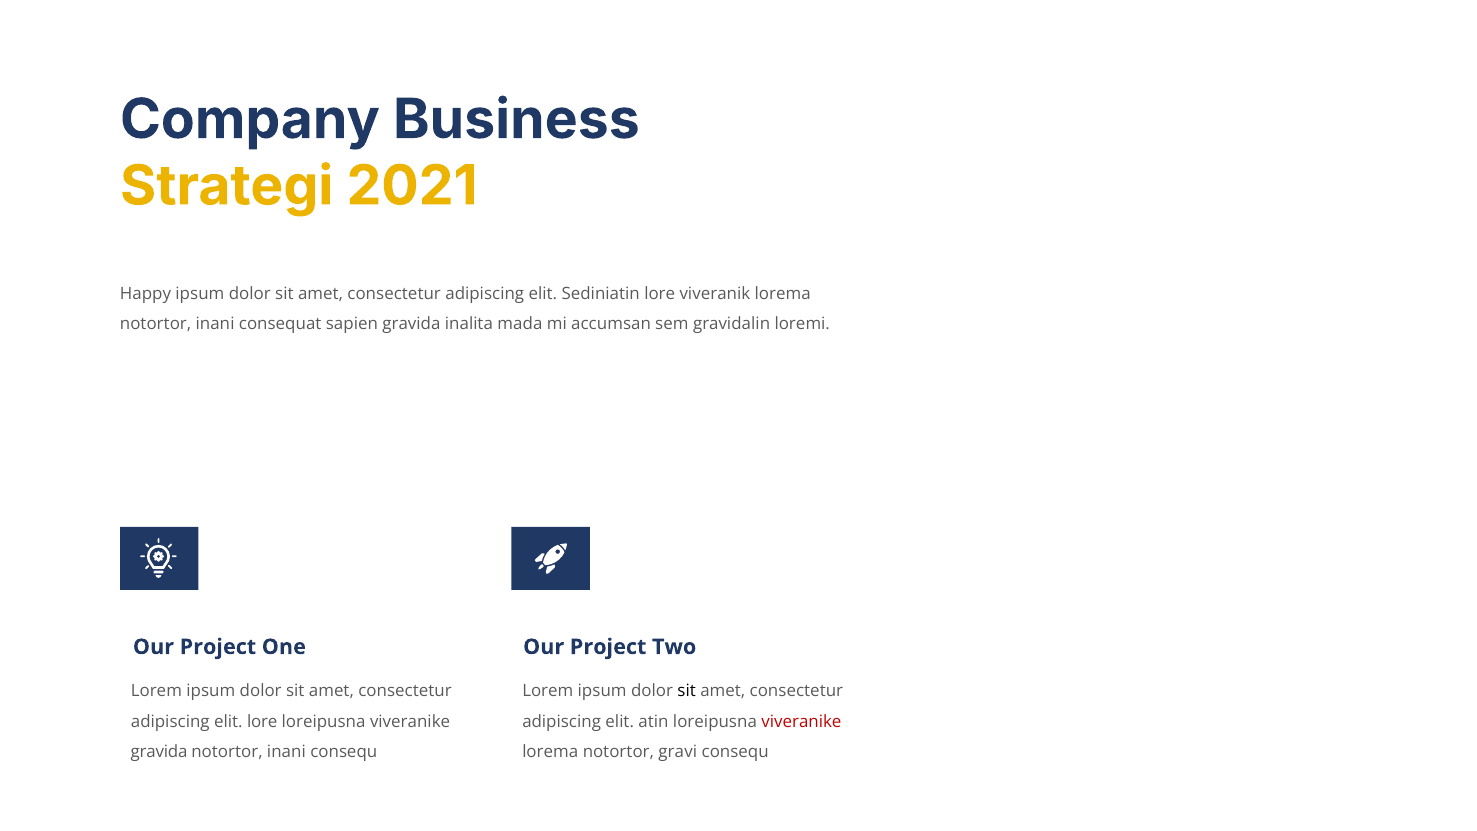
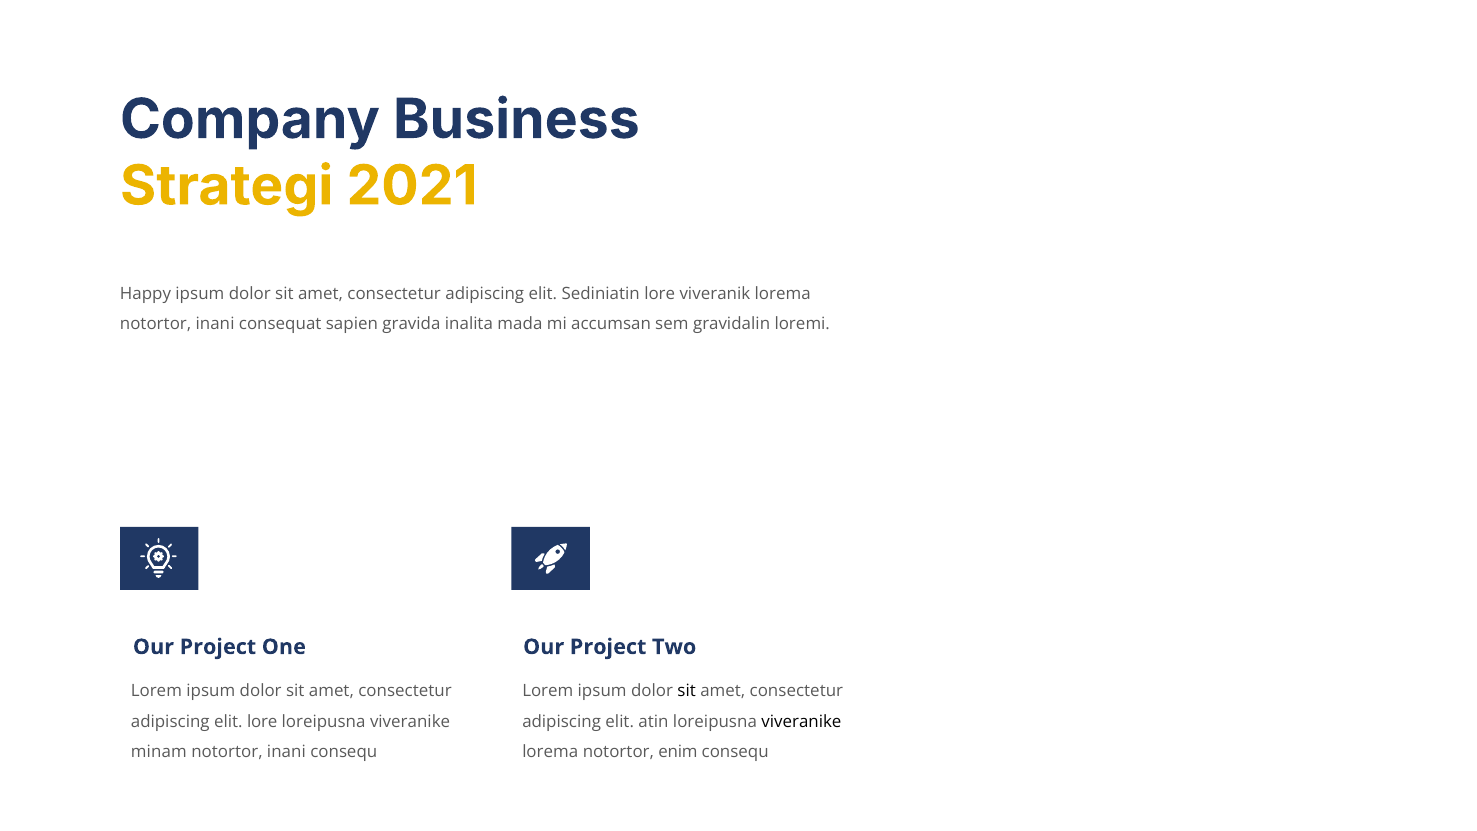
viveranike at (801, 722) colour: red -> black
gravida at (159, 752): gravida -> minam
gravi: gravi -> enim
